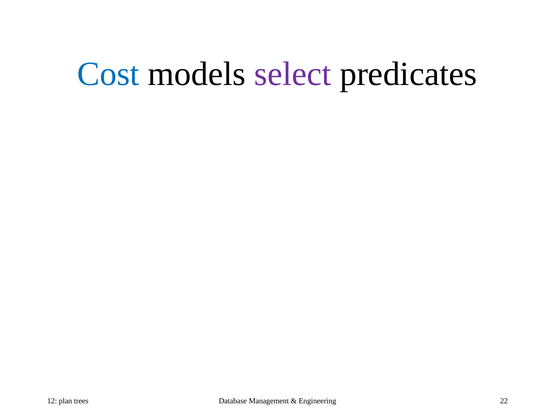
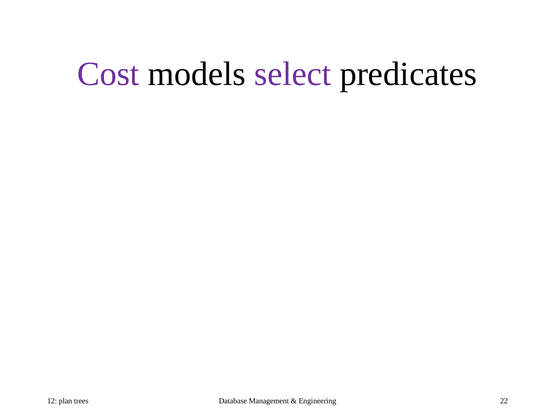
Cost colour: blue -> purple
